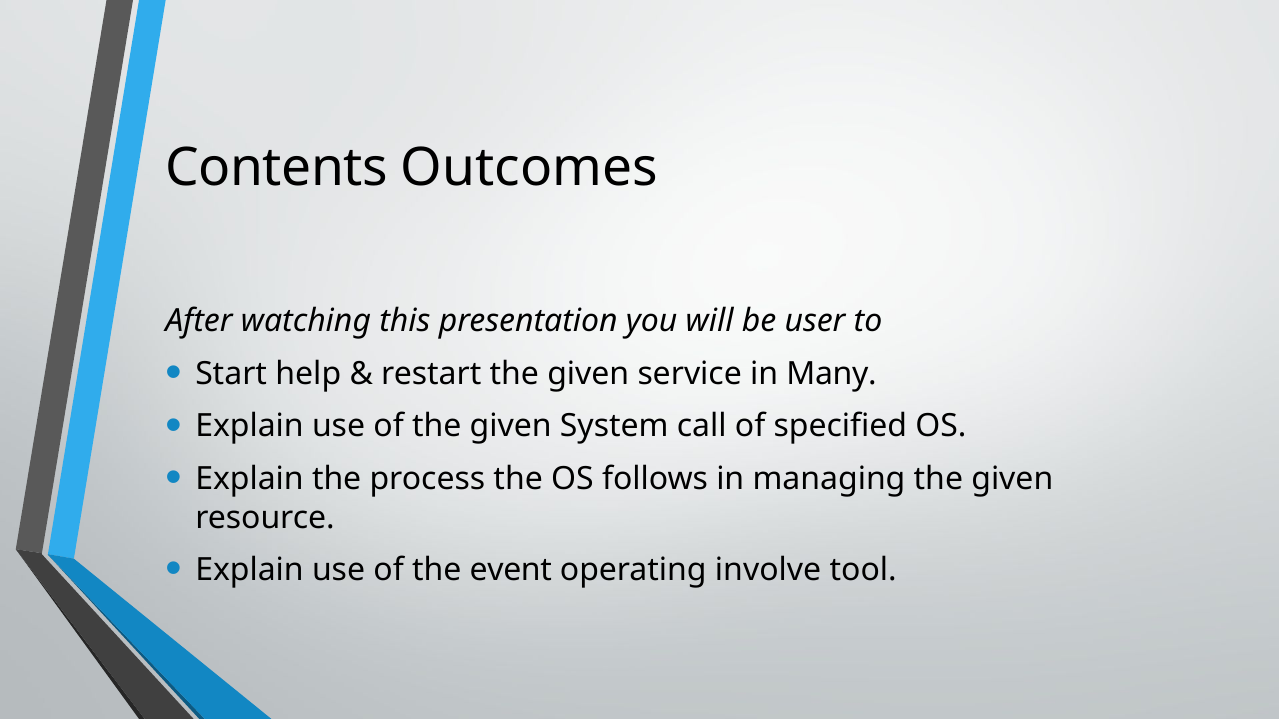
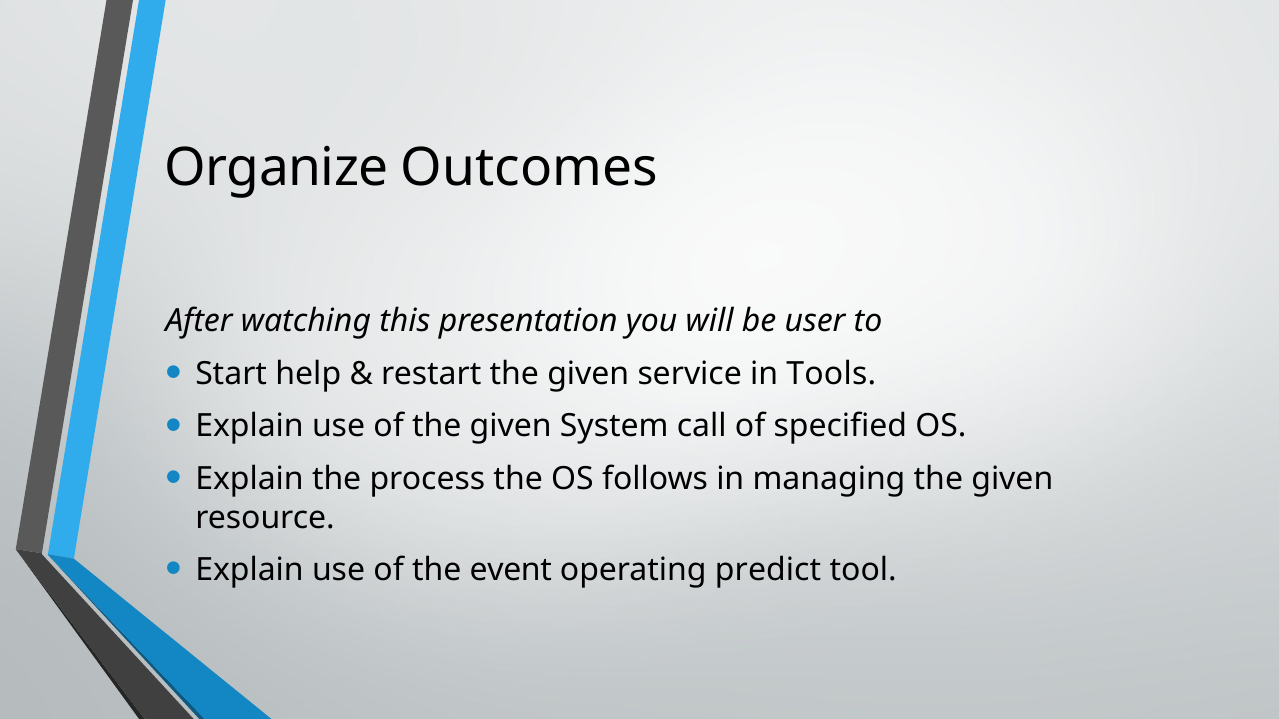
Contents: Contents -> Organize
Many: Many -> Tools
involve: involve -> predict
